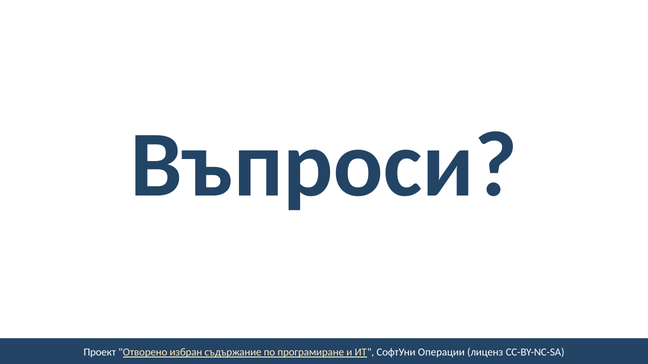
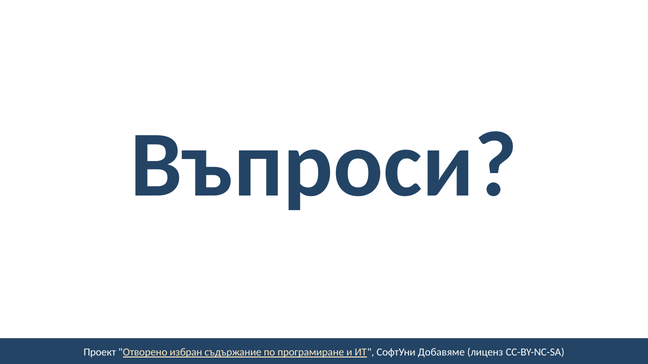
Операции: Операции -> Добавяме
